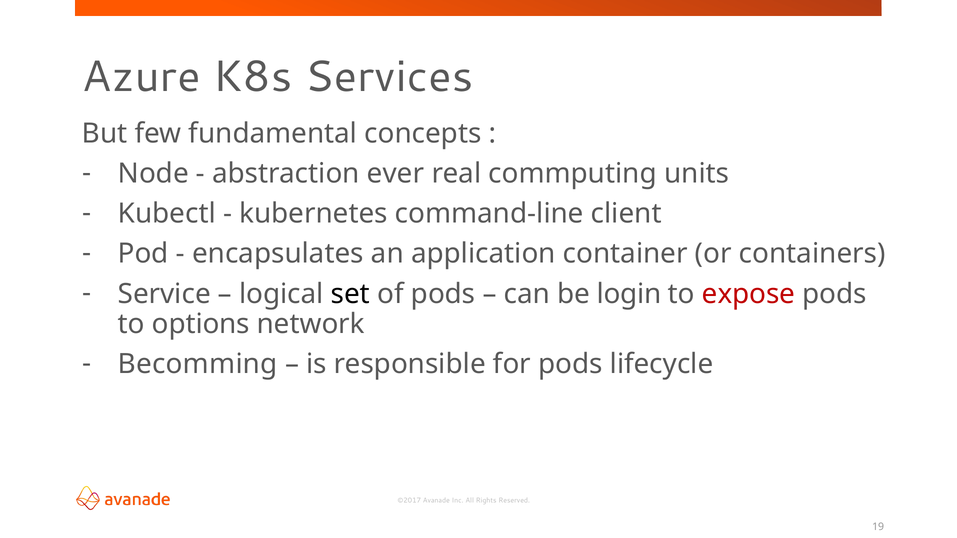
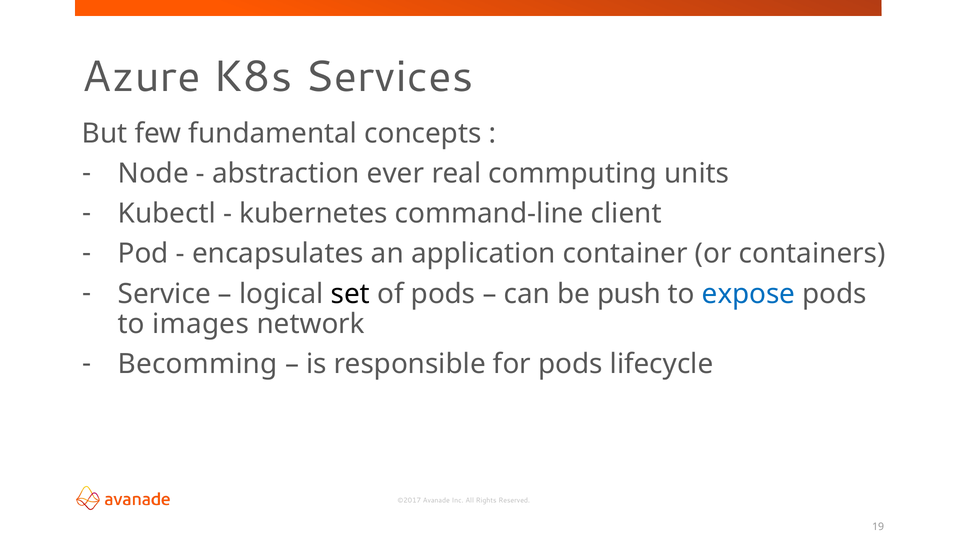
login: login -> push
expose colour: red -> blue
options: options -> images
